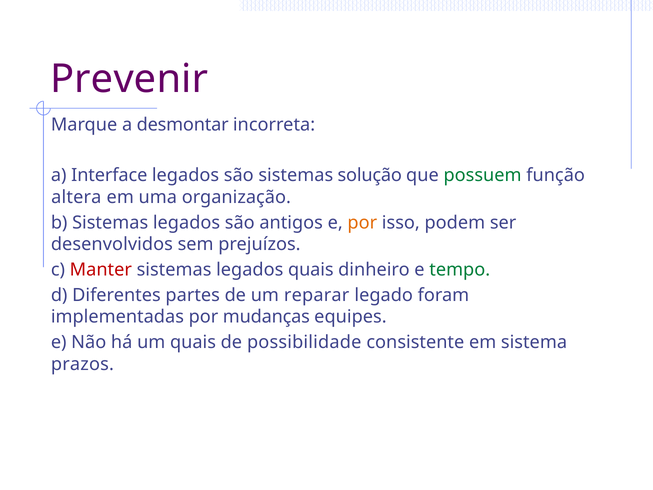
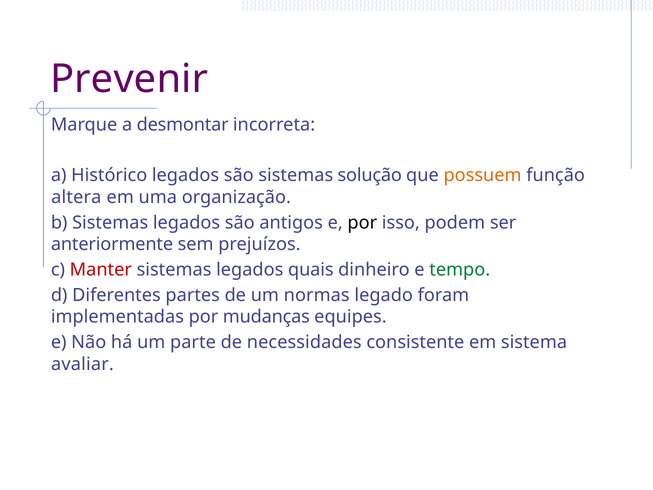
Interface: Interface -> Histórico
possuem colour: green -> orange
por at (362, 222) colour: orange -> black
desenvolvidos: desenvolvidos -> anteriormente
reparar: reparar -> normas
um quais: quais -> parte
possibilidade: possibilidade -> necessidades
prazos: prazos -> avaliar
